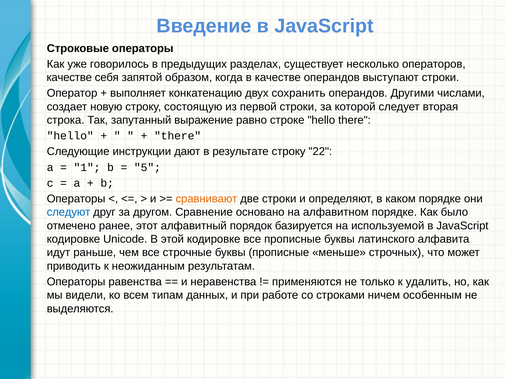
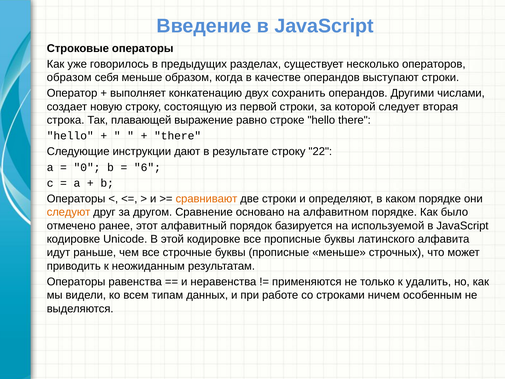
качестве at (69, 77): качестве -> образом
себя запятой: запятой -> меньше
запутанный: запутанный -> плавающей
1: 1 -> 0
5: 5 -> 6
следуют colour: blue -> orange
